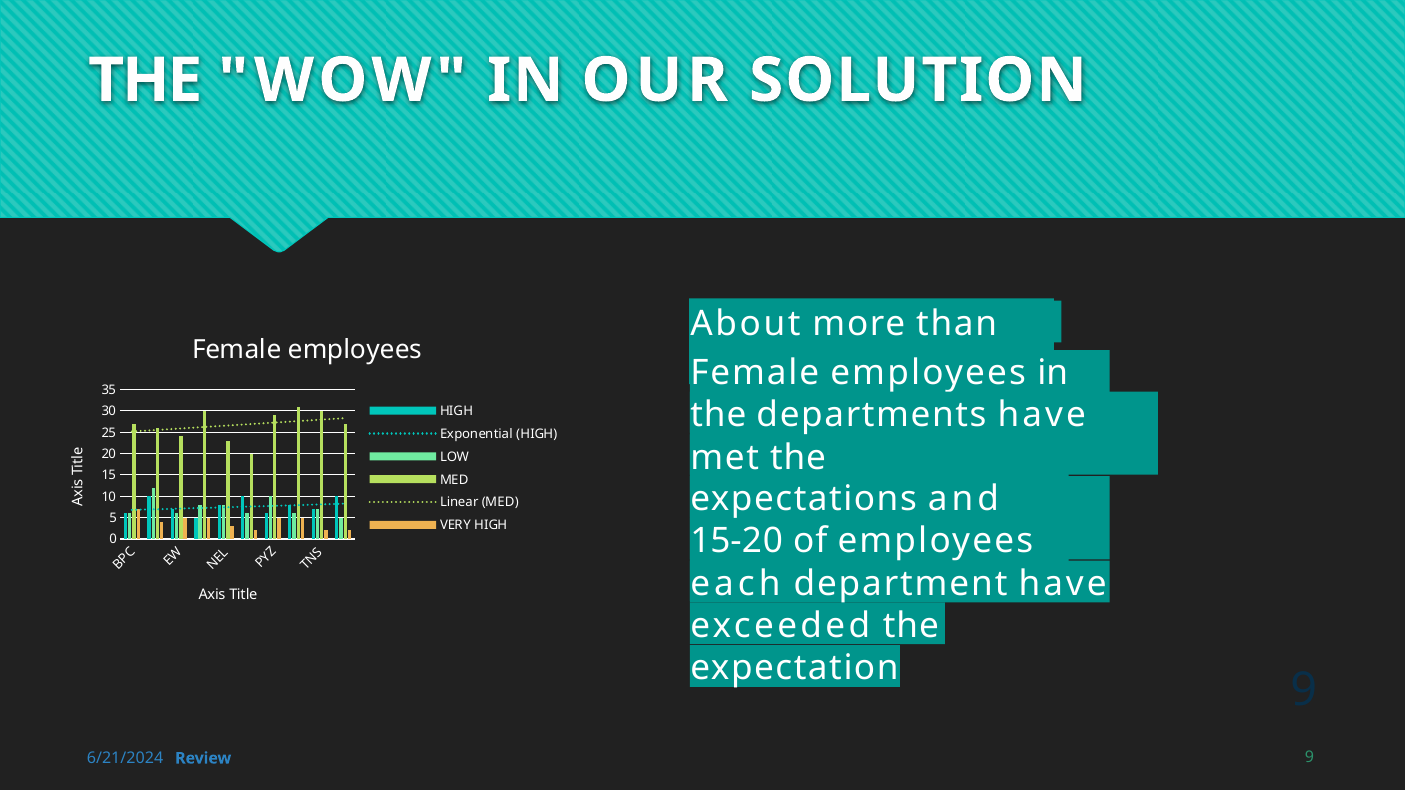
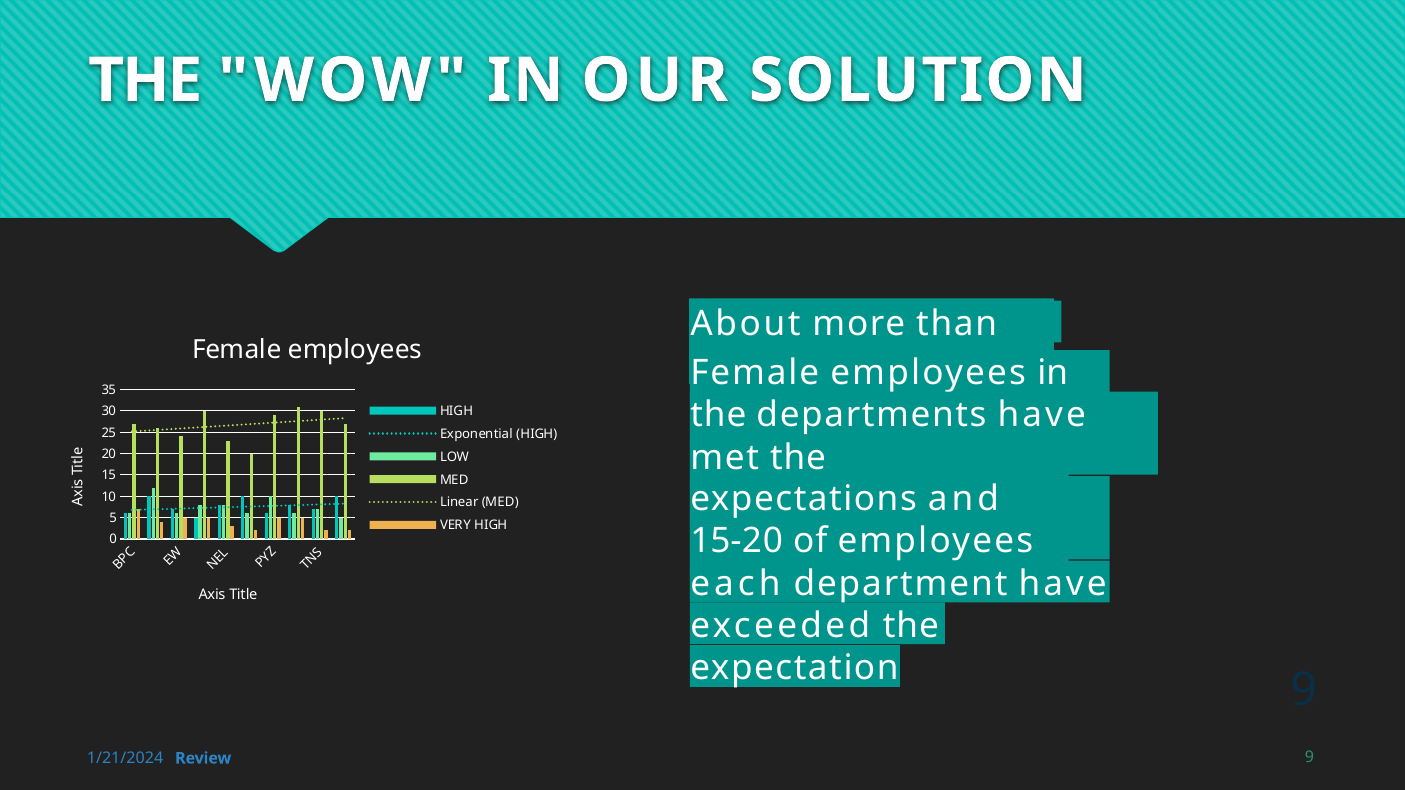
6/21/2024: 6/21/2024 -> 1/21/2024
